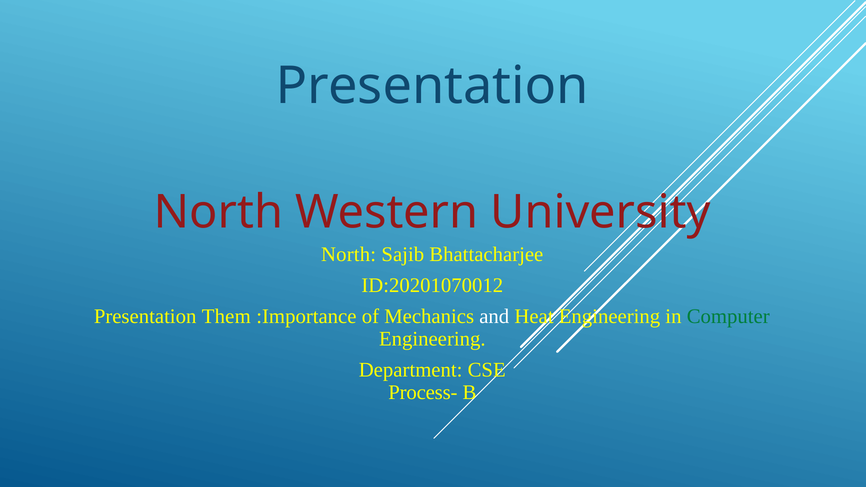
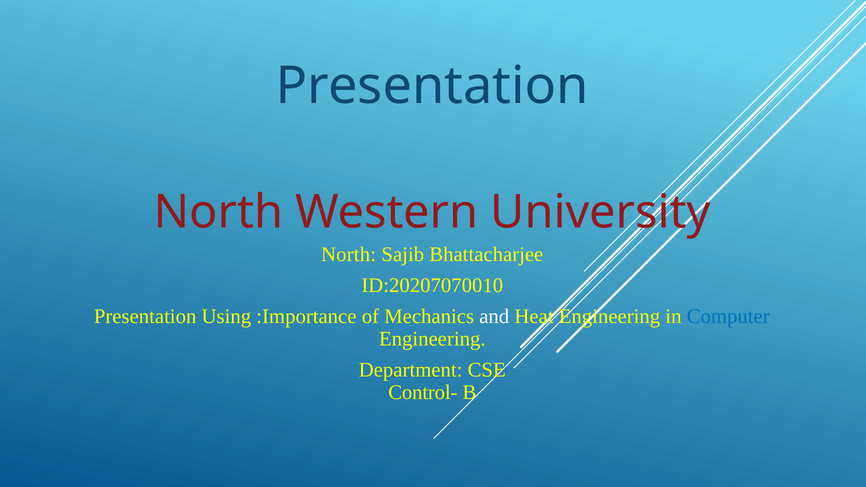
ID:20201070012: ID:20201070012 -> ID:20207070010
Them: Them -> Using
Computer colour: green -> blue
Process-: Process- -> Control-
